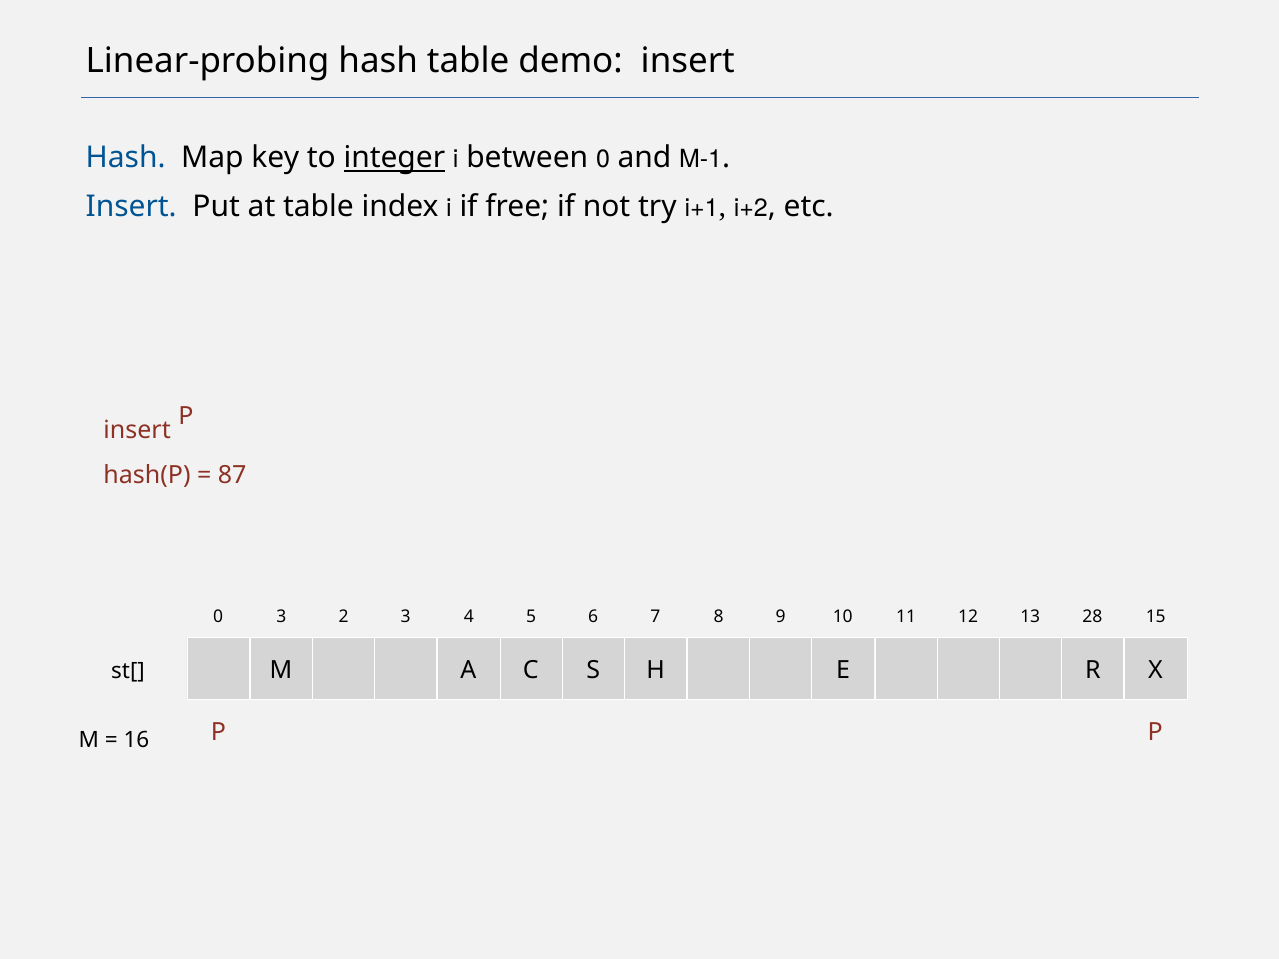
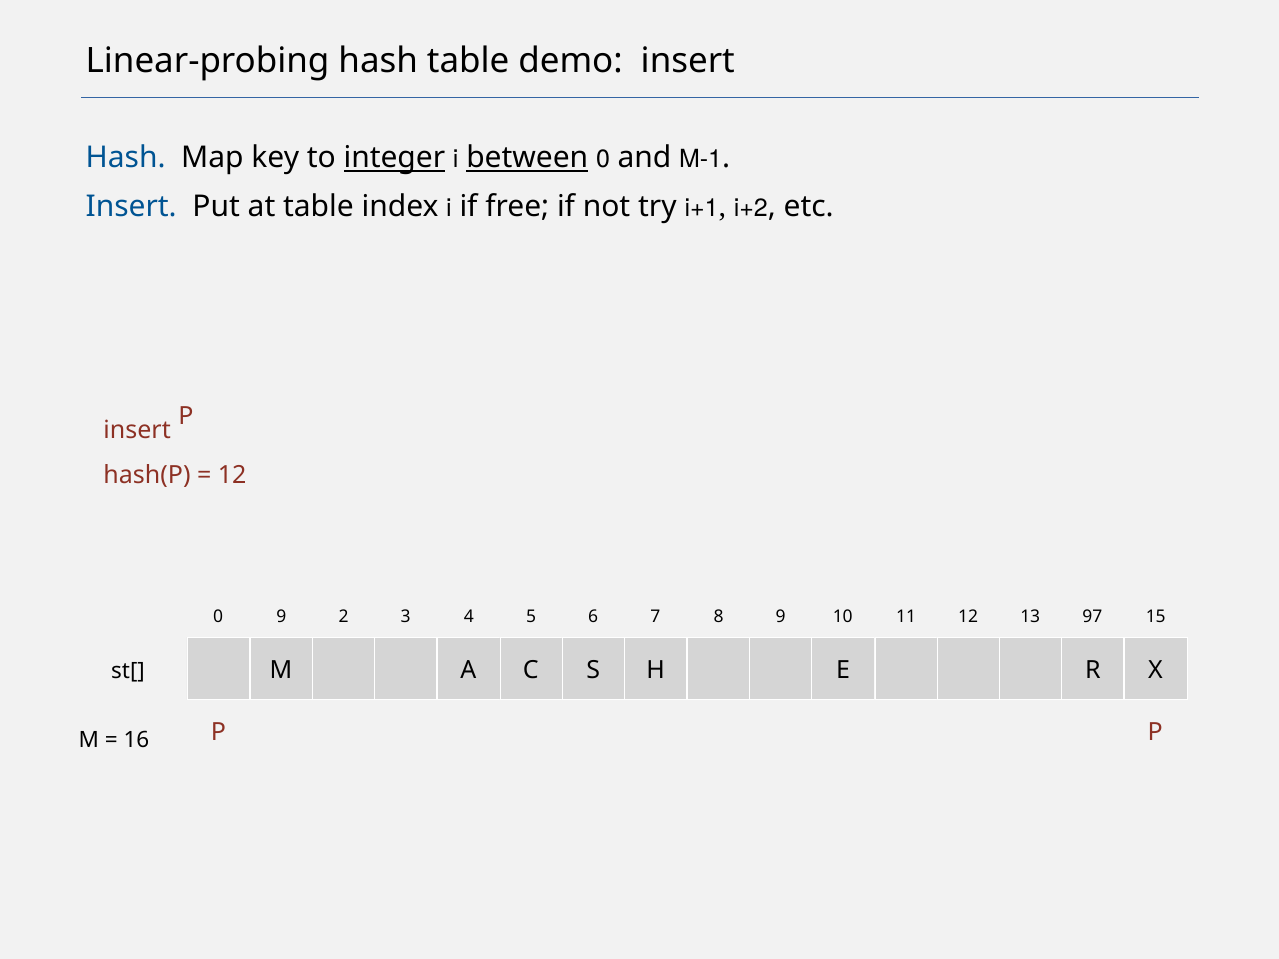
between underline: none -> present
87 at (232, 475): 87 -> 12
0 3: 3 -> 9
28: 28 -> 97
